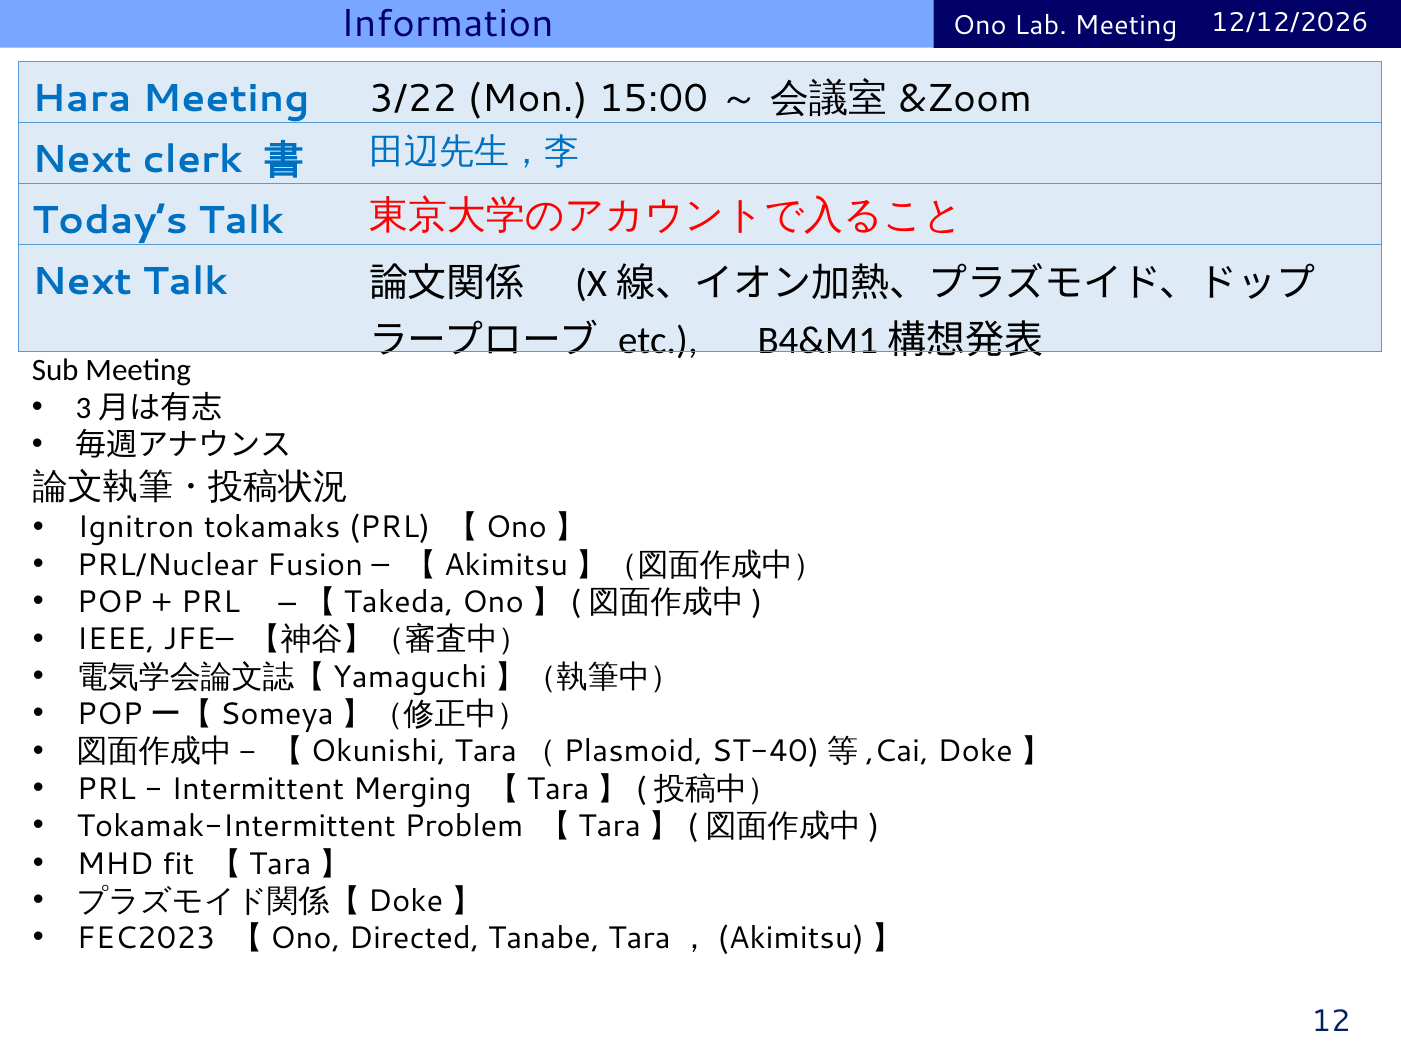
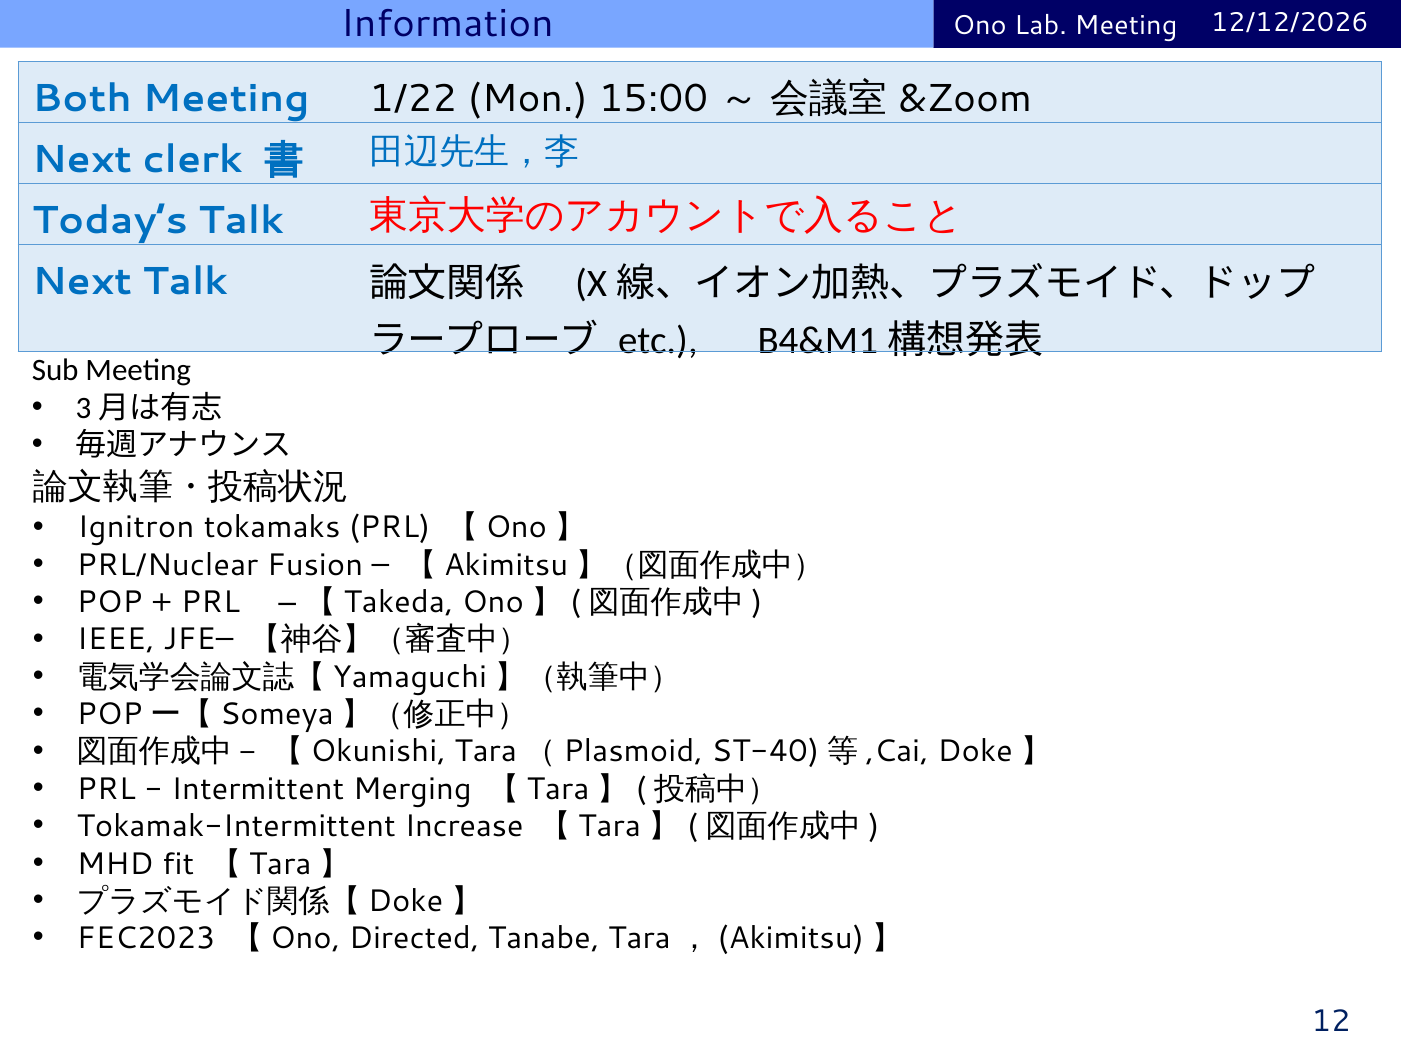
Hara: Hara -> Both
3/22: 3/22 -> 1/22
Problem: Problem -> Increase
